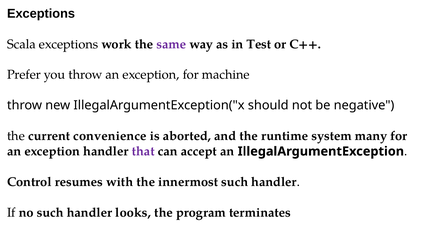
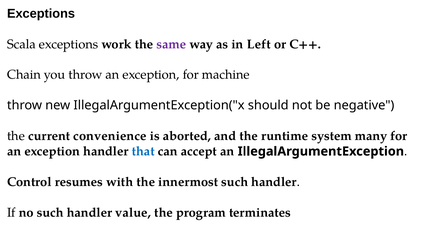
Test: Test -> Left
Prefer: Prefer -> Chain
that colour: purple -> blue
looks: looks -> value
